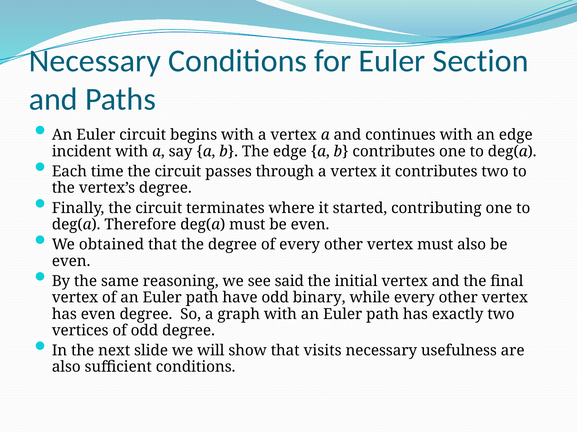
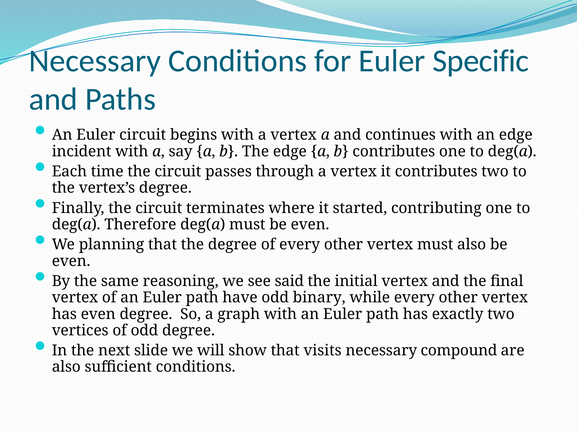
Section: Section -> Specific
obtained: obtained -> planning
usefulness: usefulness -> compound
